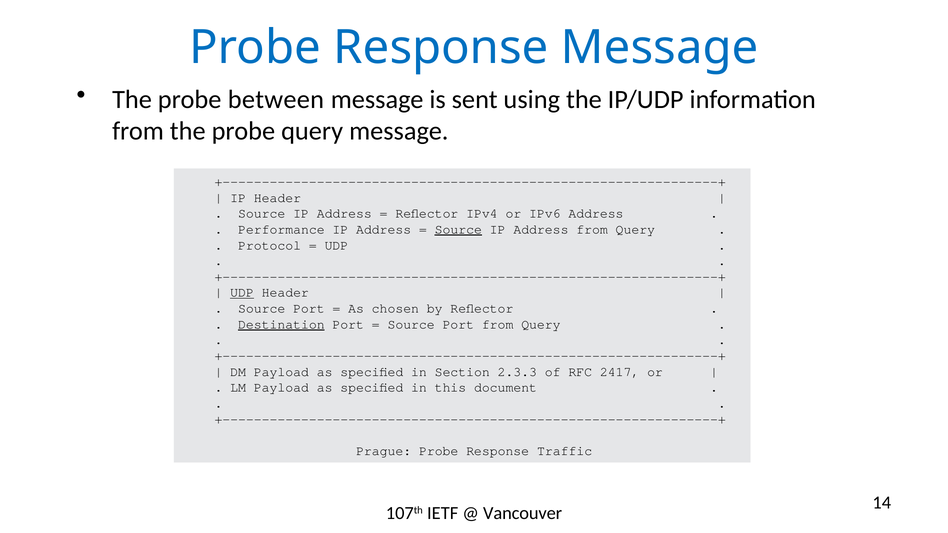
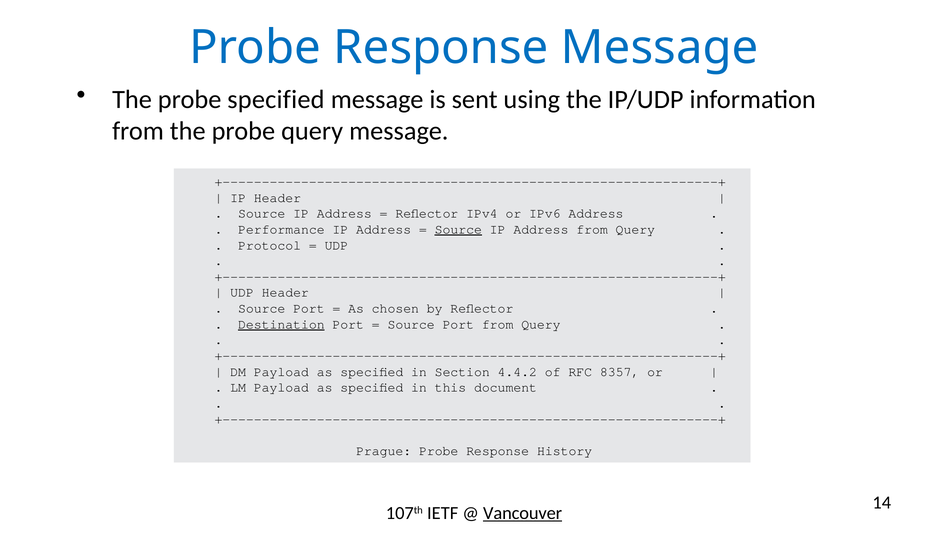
probe between: between -> specified
UDP at (242, 293) underline: present -> none
2.3.3: 2.3.3 -> 4.4.2
2417: 2417 -> 8357
Traffic: Traffic -> History
Vancouver underline: none -> present
